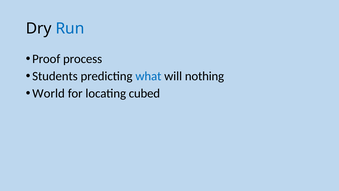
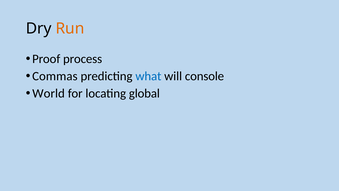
Run colour: blue -> orange
Students: Students -> Commas
nothing: nothing -> console
cubed: cubed -> global
